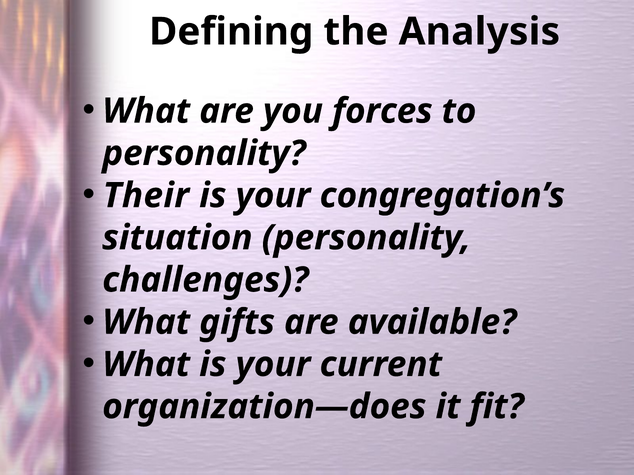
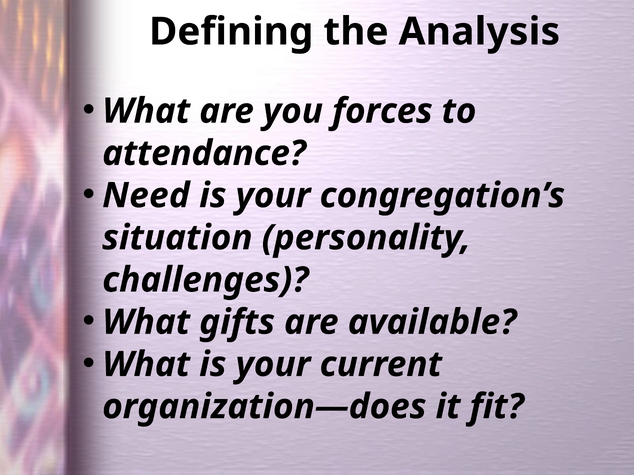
personality at (204, 153): personality -> attendance
Their: Their -> Need
